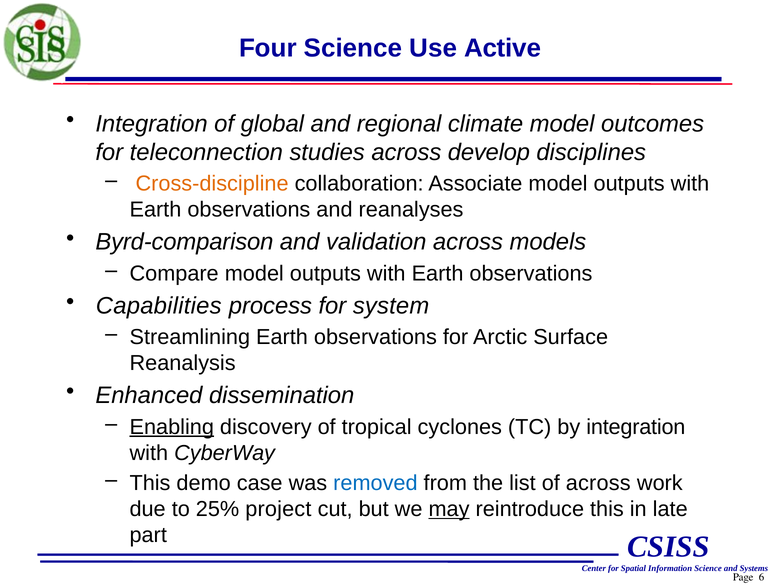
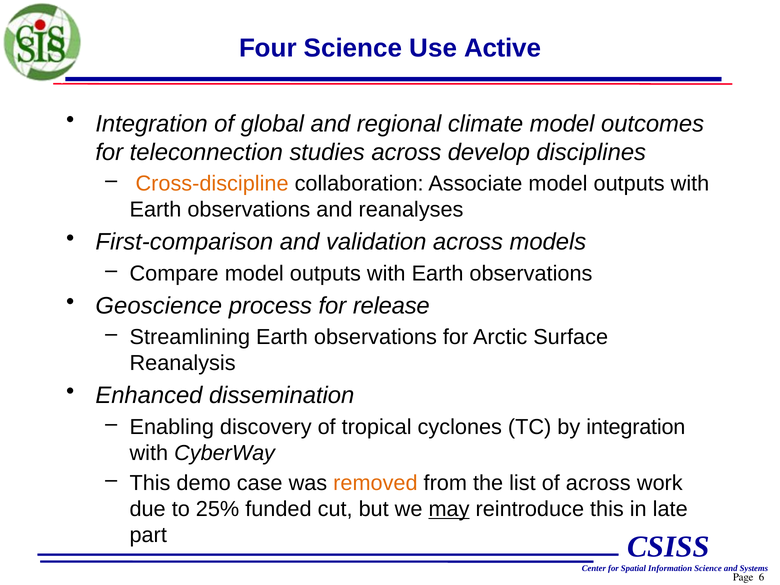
Byrd-comparison: Byrd-comparison -> First-comparison
Capabilities: Capabilities -> Geoscience
system: system -> release
Enabling underline: present -> none
removed colour: blue -> orange
project: project -> funded
